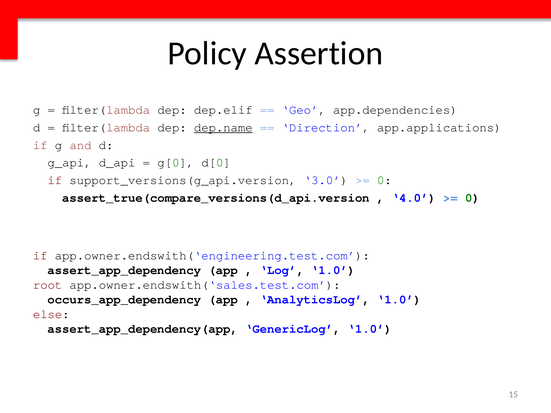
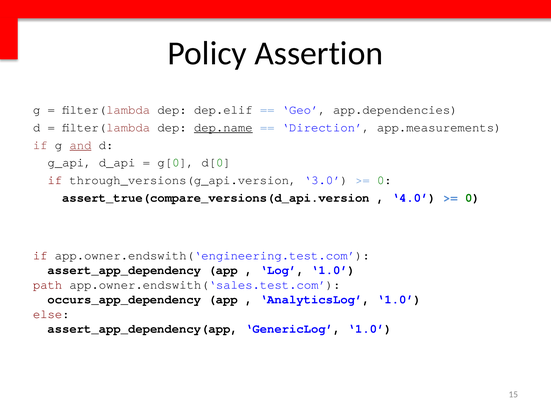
app.applications: app.applications -> app.measurements
and underline: none -> present
support_versions(g_api.version: support_versions(g_api.version -> through_versions(g_api.version
root: root -> path
